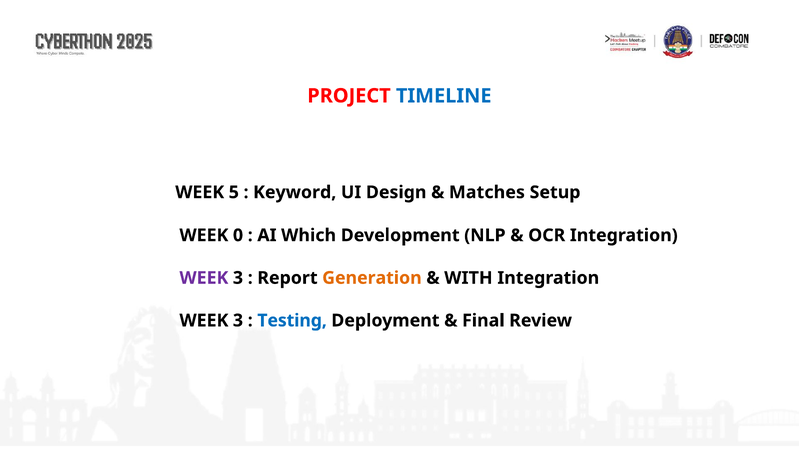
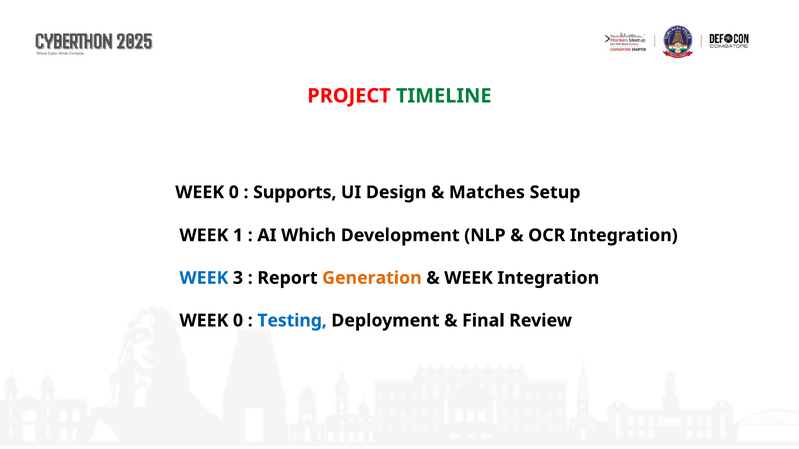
TIMELINE colour: blue -> green
5 at (234, 193): 5 -> 0
Keyword: Keyword -> Supports
0: 0 -> 1
WEEK at (204, 278) colour: purple -> blue
WITH at (468, 278): WITH -> WEEK
3 at (238, 321): 3 -> 0
